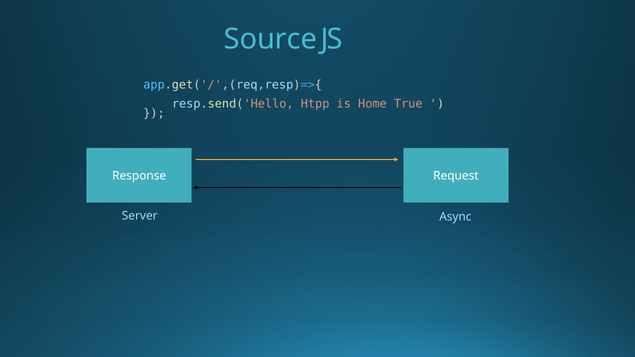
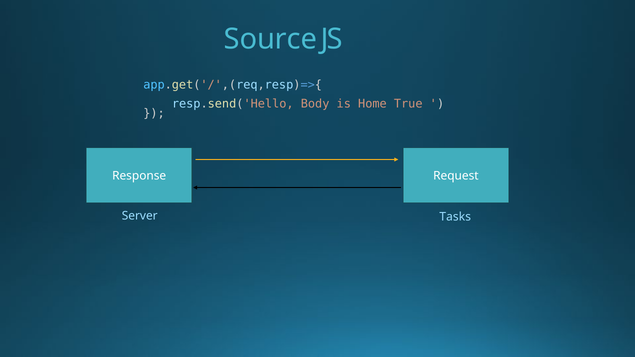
Htpp: Htpp -> Body
Async: Async -> Tasks
